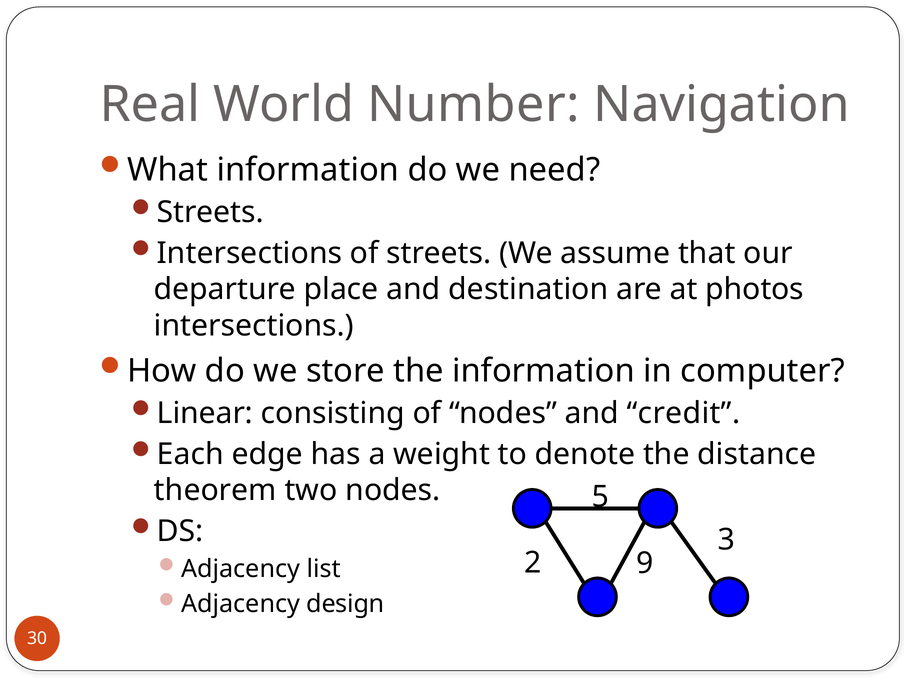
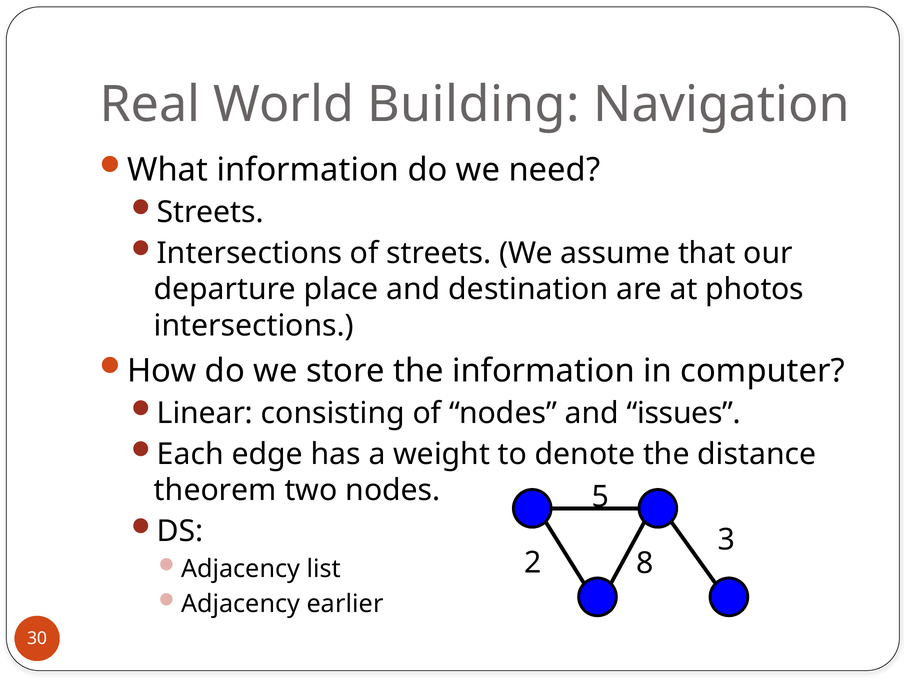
Number: Number -> Building
credit: credit -> issues
9: 9 -> 8
design: design -> earlier
